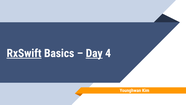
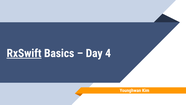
Day underline: present -> none
